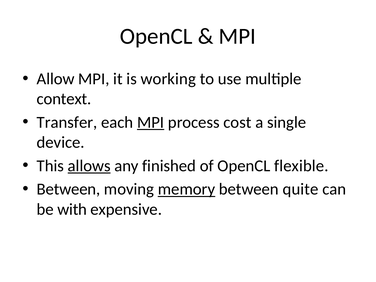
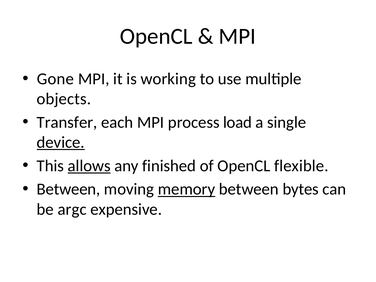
Allow: Allow -> Gone
context: context -> objects
MPI at (151, 122) underline: present -> none
cost: cost -> load
device underline: none -> present
quite: quite -> bytes
with: with -> argc
